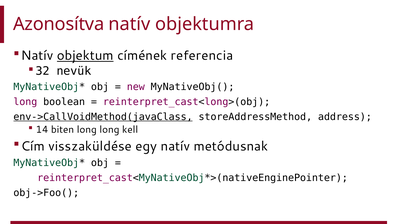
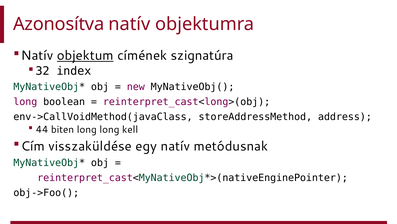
referencia: referencia -> szignatúra
nevük: nevük -> index
env->CallVoidMethod(javaClass underline: present -> none
14: 14 -> 44
